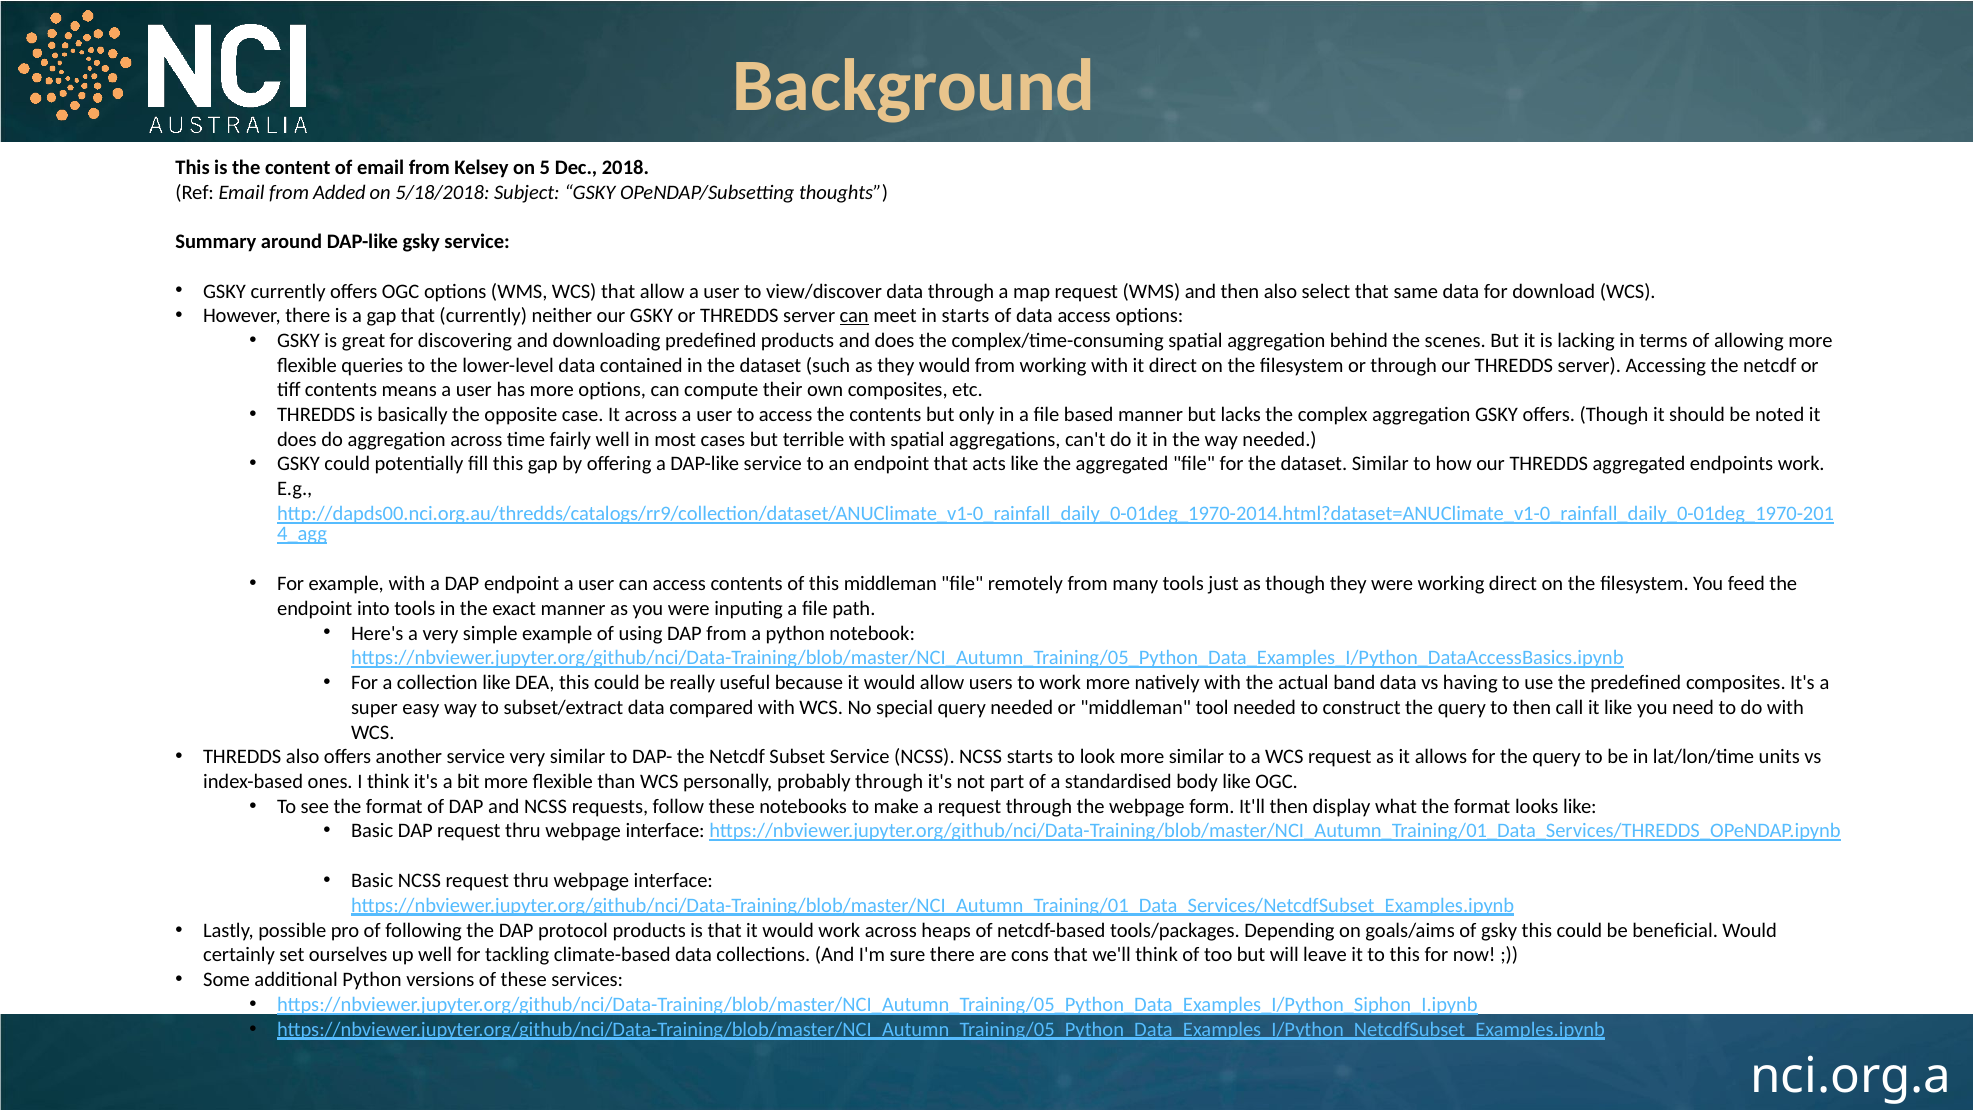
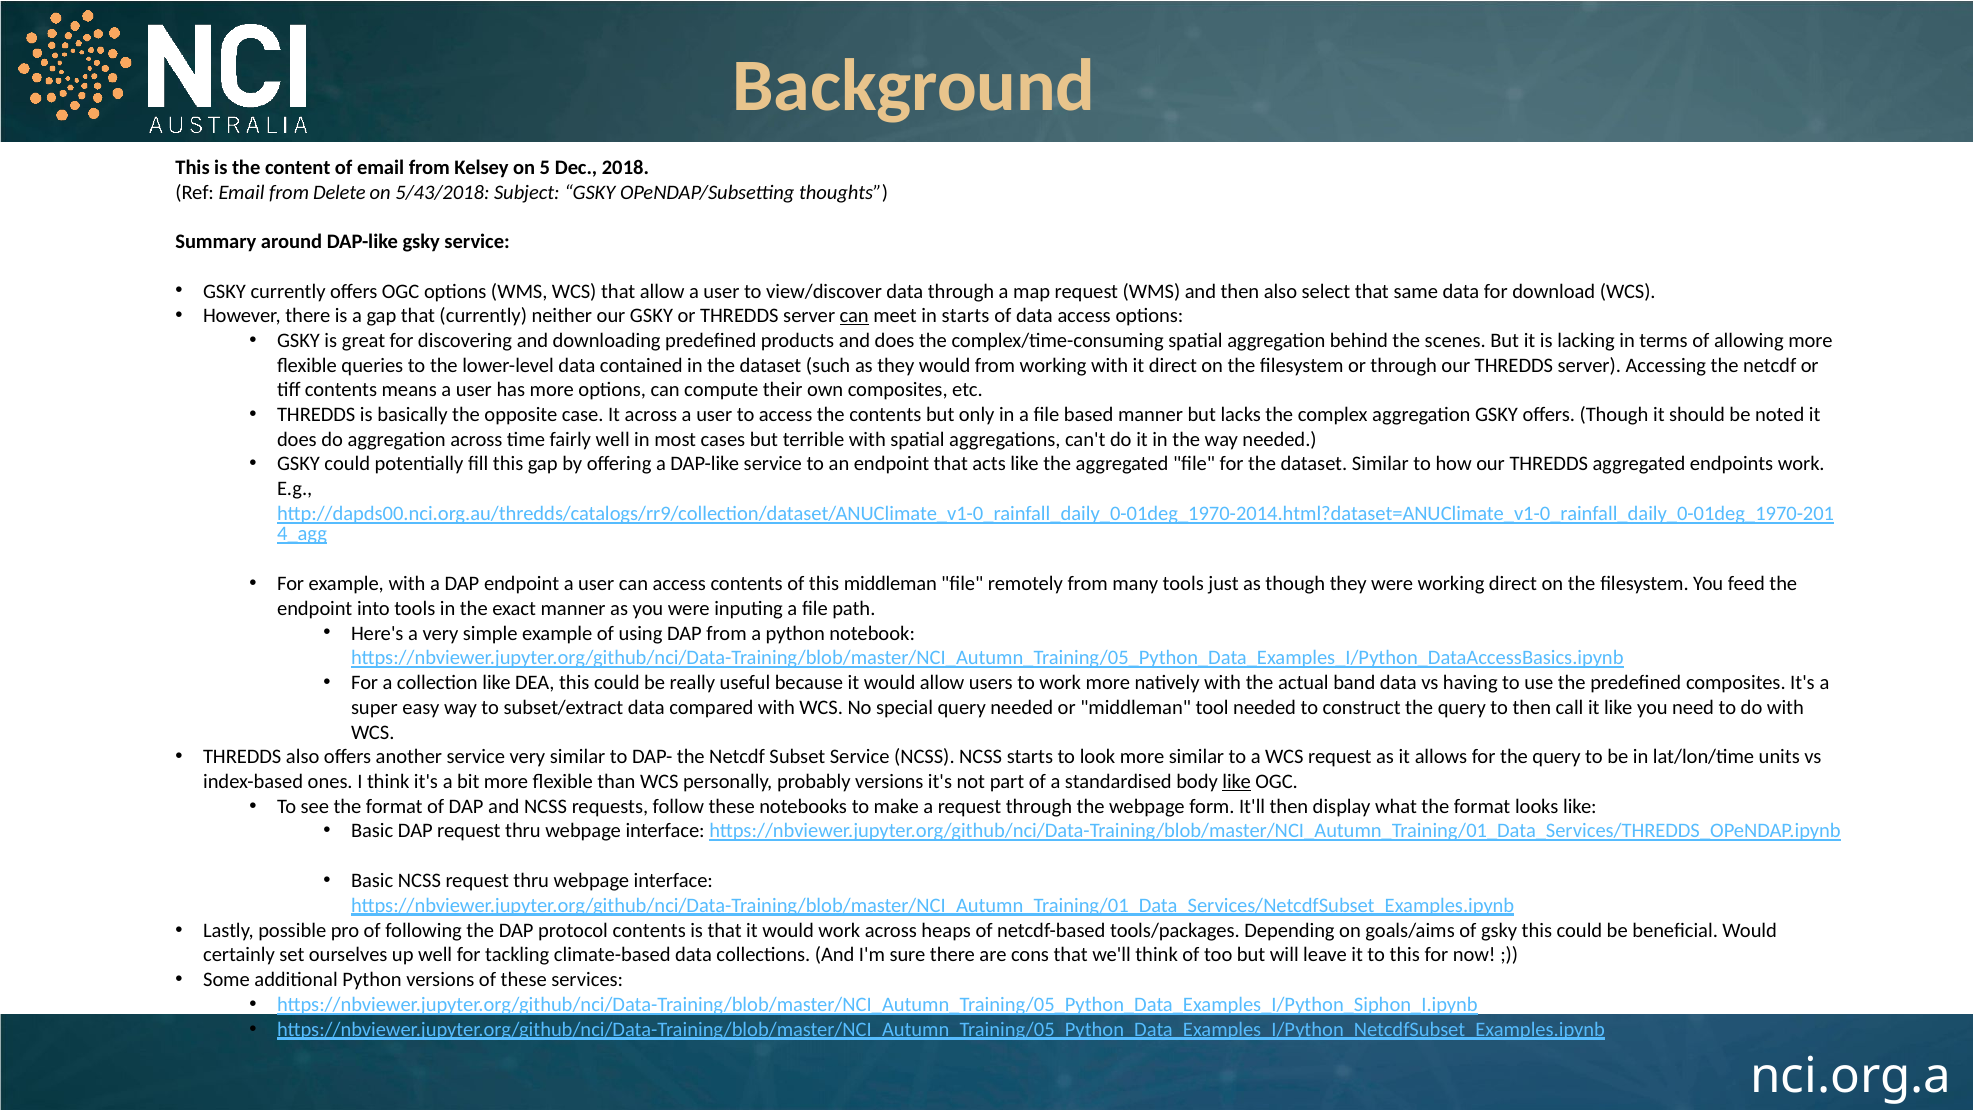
Added: Added -> Delete
5/18/2018: 5/18/2018 -> 5/43/2018
probably through: through -> versions
like at (1237, 782) underline: none -> present
protocol products: products -> contents
